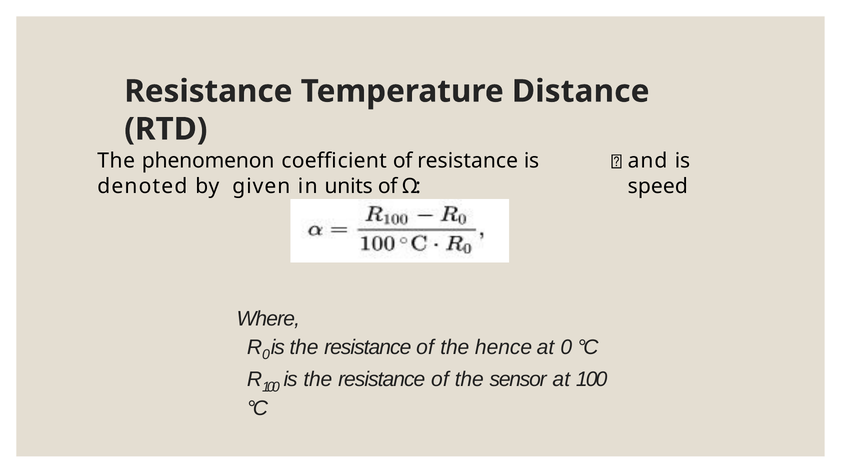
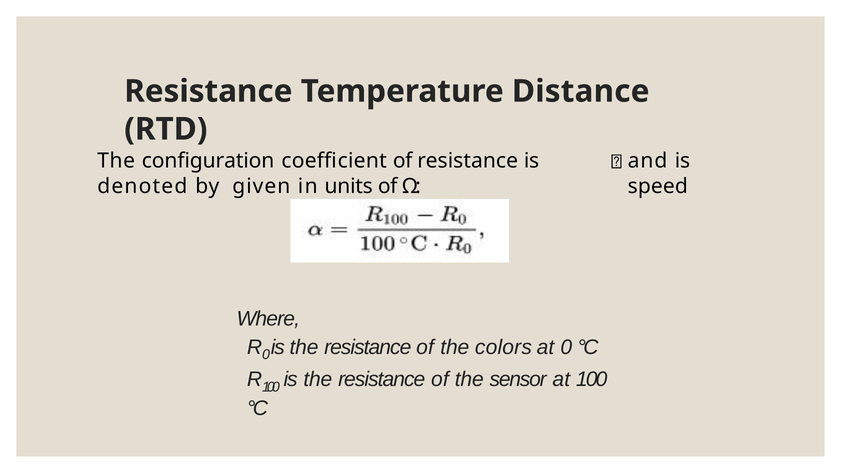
phenomenon: phenomenon -> configuration
hence: hence -> colors
